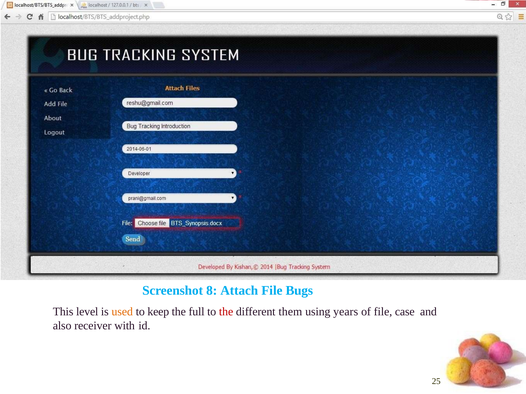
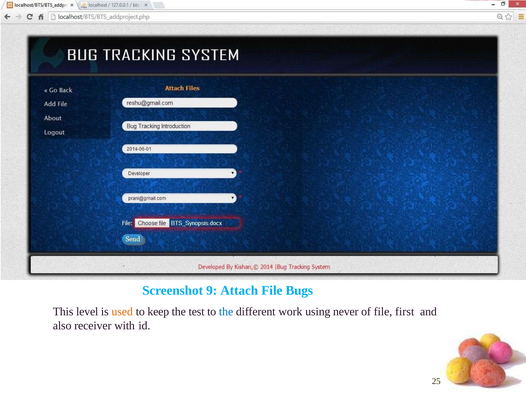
8: 8 -> 9
full: full -> test
the at (226, 312) colour: red -> blue
them: them -> work
years: years -> never
case: case -> first
